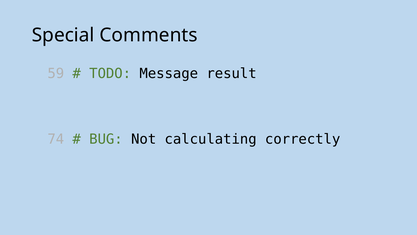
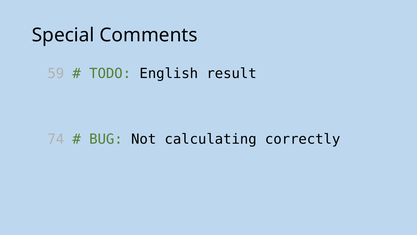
Message: Message -> English
